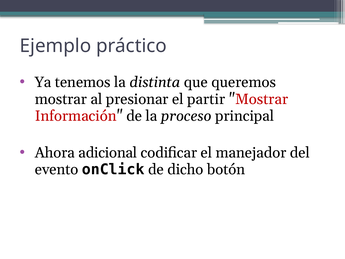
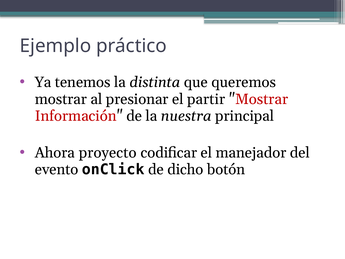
proceso: proceso -> nuestra
adicional: adicional -> proyecto
